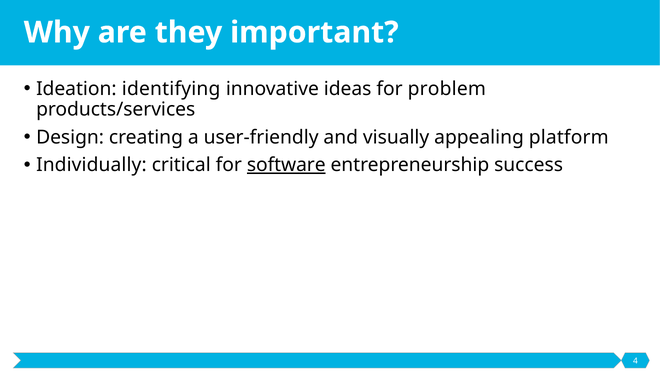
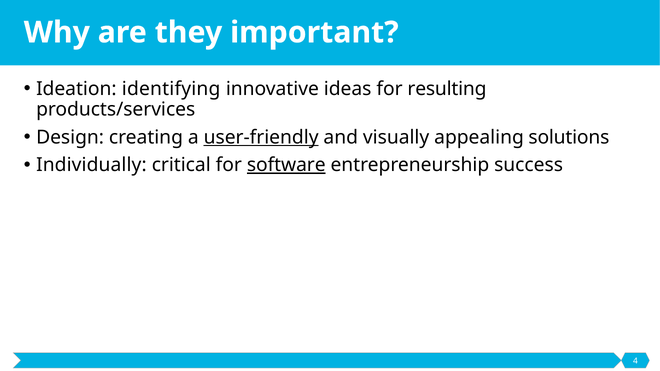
problem: problem -> resulting
user-friendly underline: none -> present
platform: platform -> solutions
